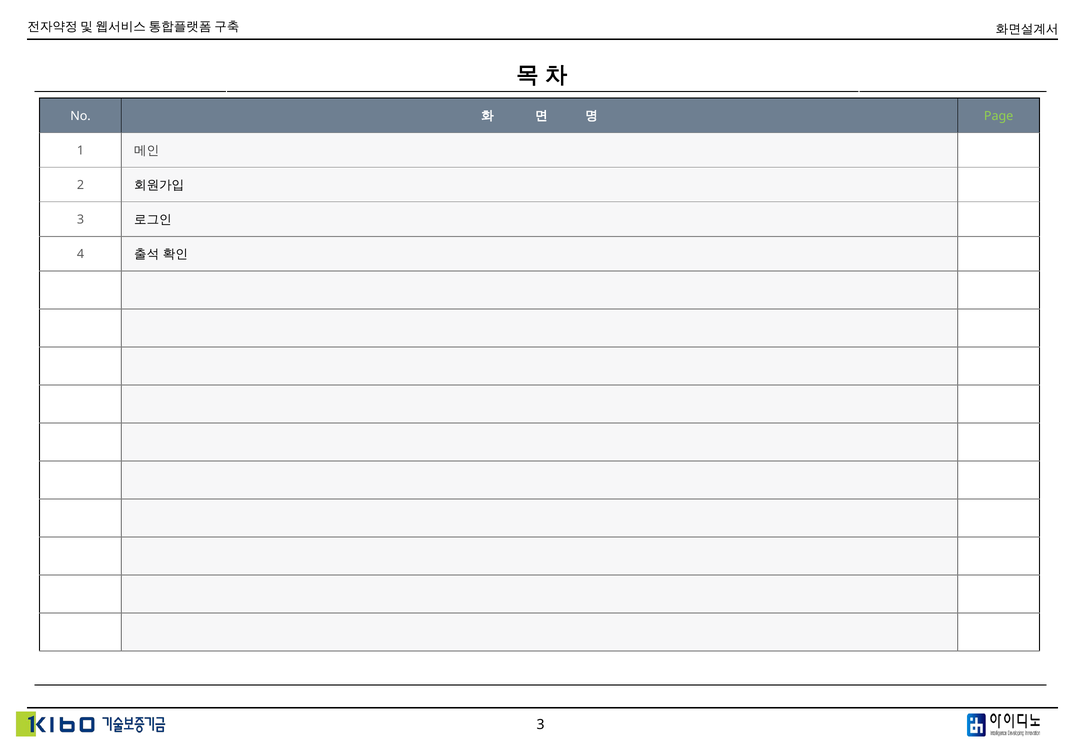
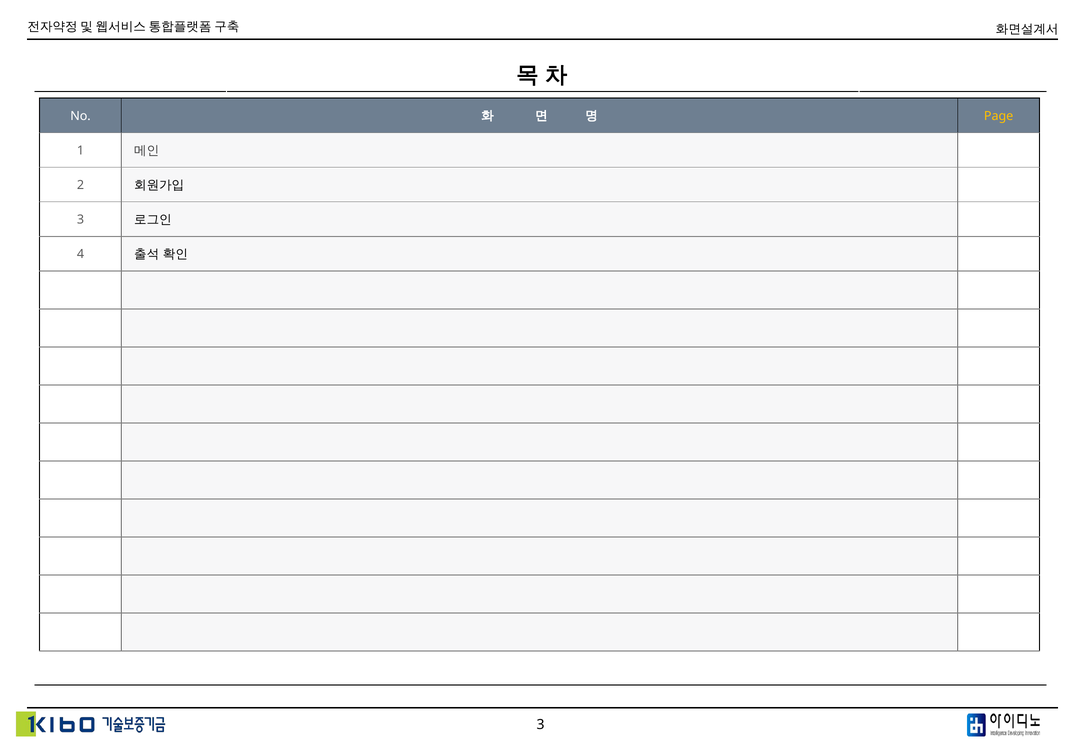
Page colour: light green -> yellow
